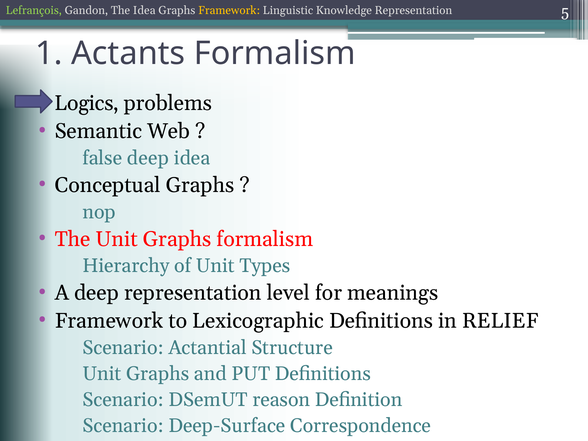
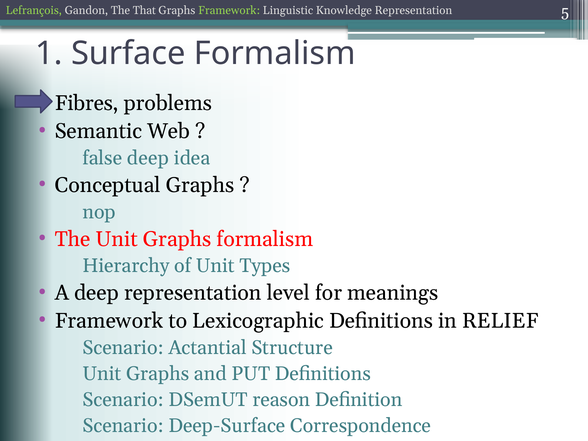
The Idea: Idea -> That
Framework at (229, 11) colour: yellow -> light green
Actants: Actants -> Surface
Logics: Logics -> Fibres
